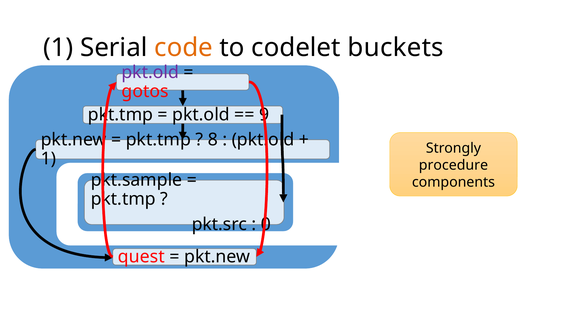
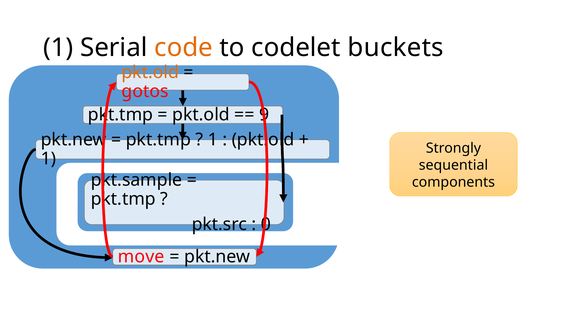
pkt.old at (150, 72) colour: purple -> orange
8 at (213, 140): 8 -> 1
procedure: procedure -> sequential
quest: quest -> move
